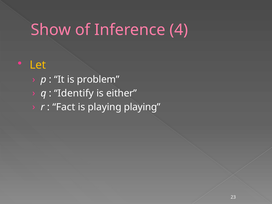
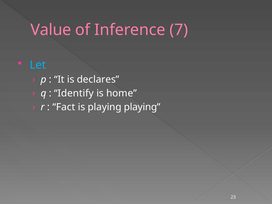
Show: Show -> Value
4: 4 -> 7
Let colour: yellow -> light blue
problem: problem -> declares
either: either -> home
